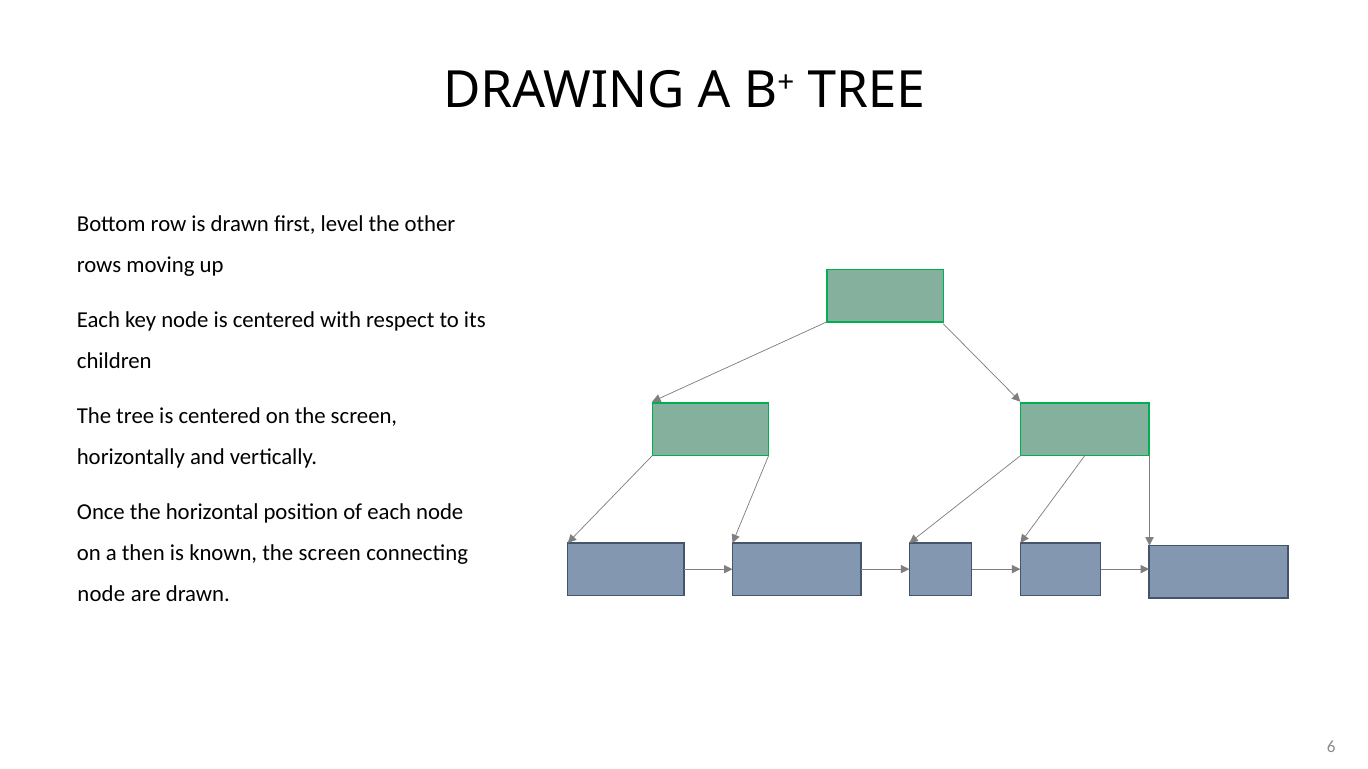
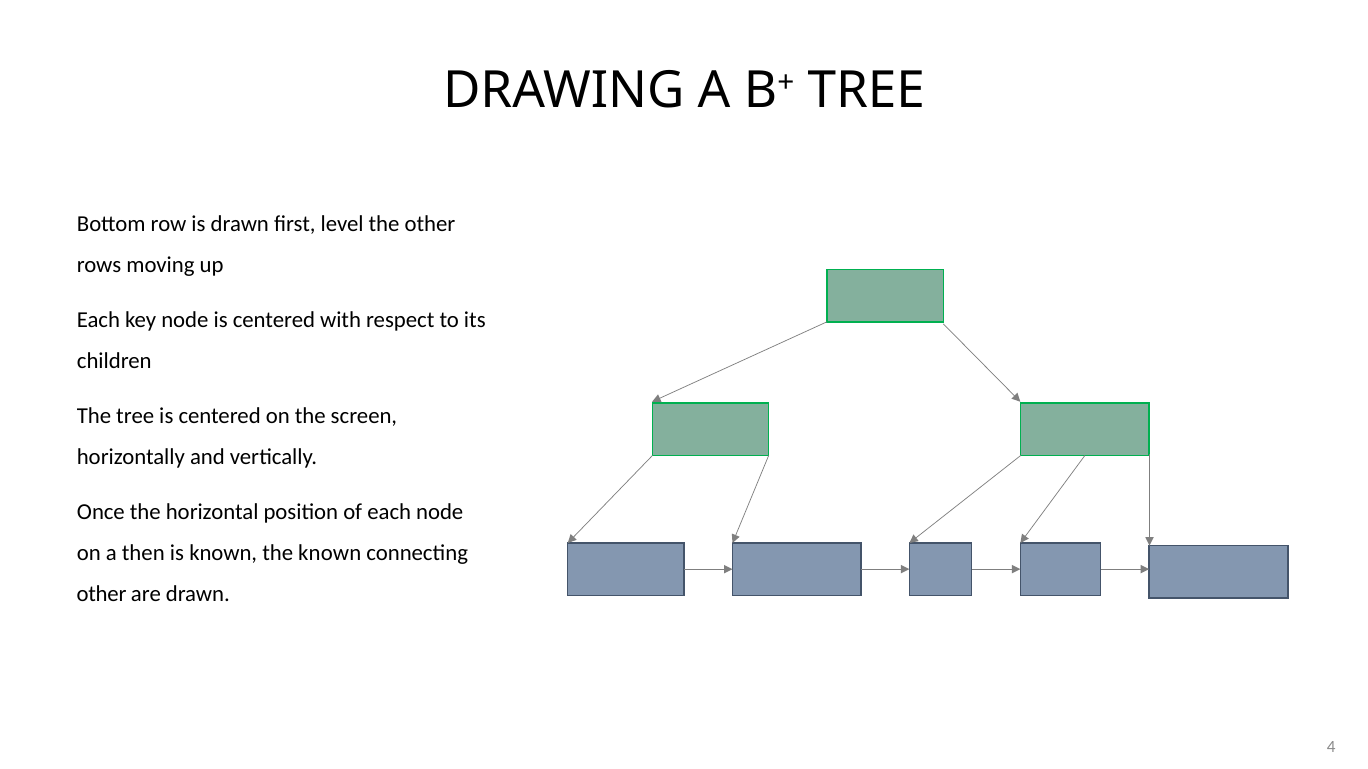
known the screen: screen -> known
node at (101, 594): node -> other
6: 6 -> 4
